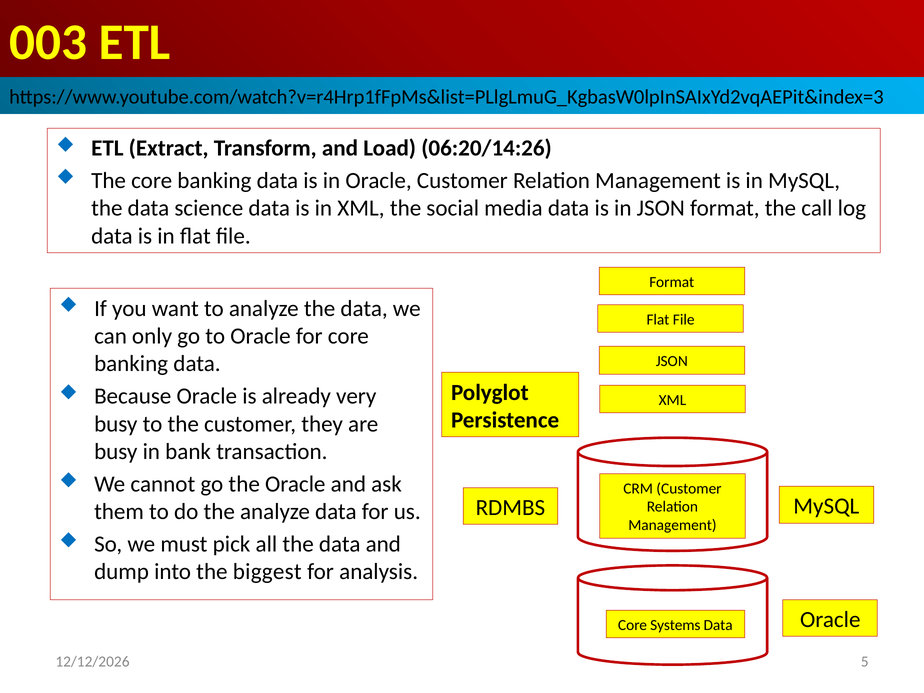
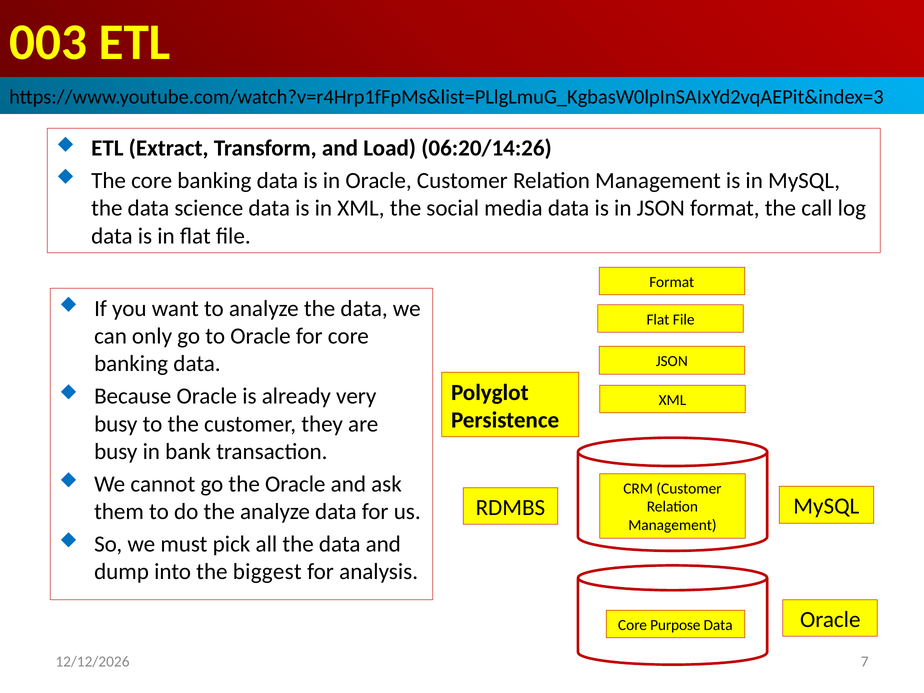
Systems: Systems -> Purpose
5: 5 -> 7
